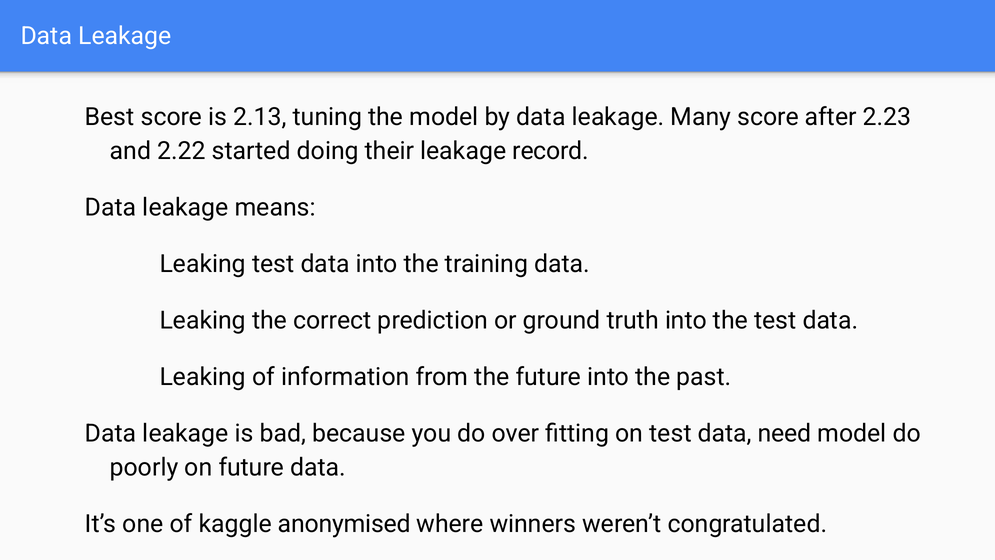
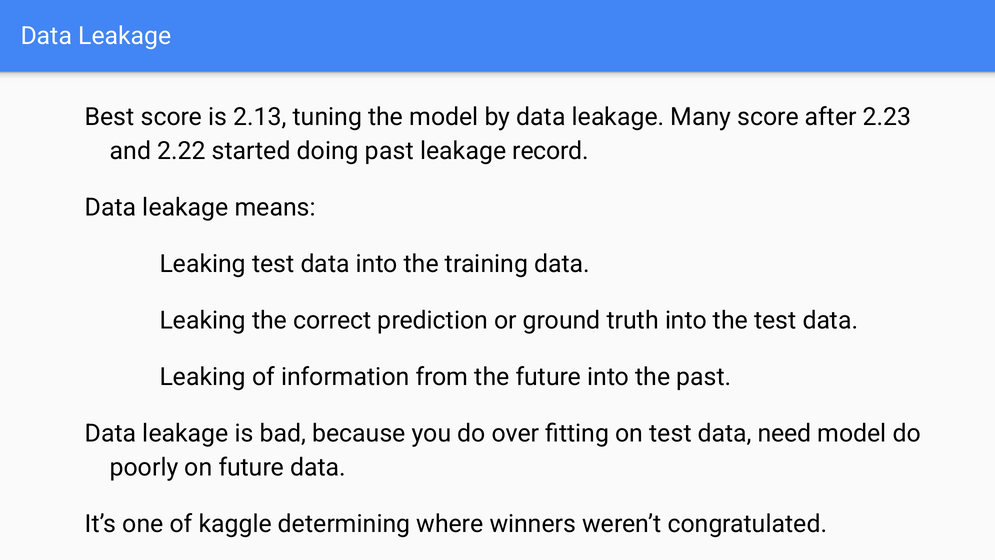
doing their: their -> past
anonymised: anonymised -> determining
